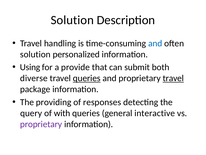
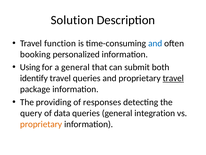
handling: handling -> function
solution at (35, 54): solution -> booking
a provide: provide -> general
diverse: diverse -> identify
queries at (87, 78) underline: present -> none
with: with -> data
interactive: interactive -> integration
proprietary at (41, 124) colour: purple -> orange
